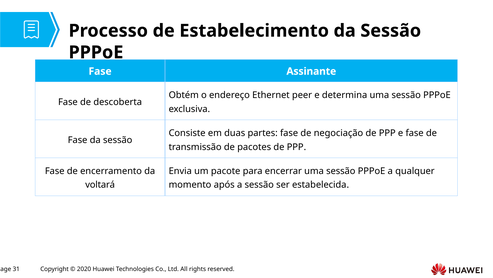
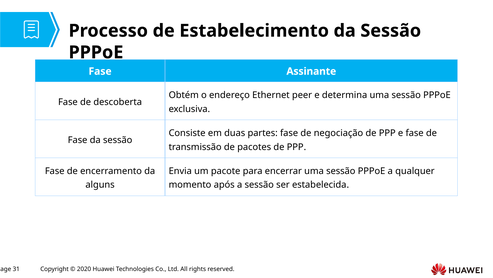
voltará: voltará -> alguns
